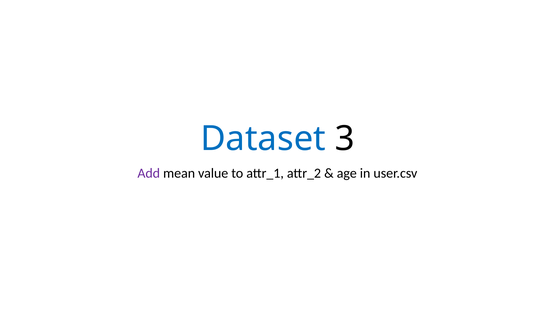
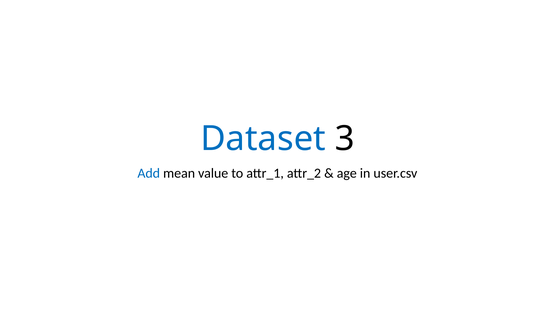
Add colour: purple -> blue
